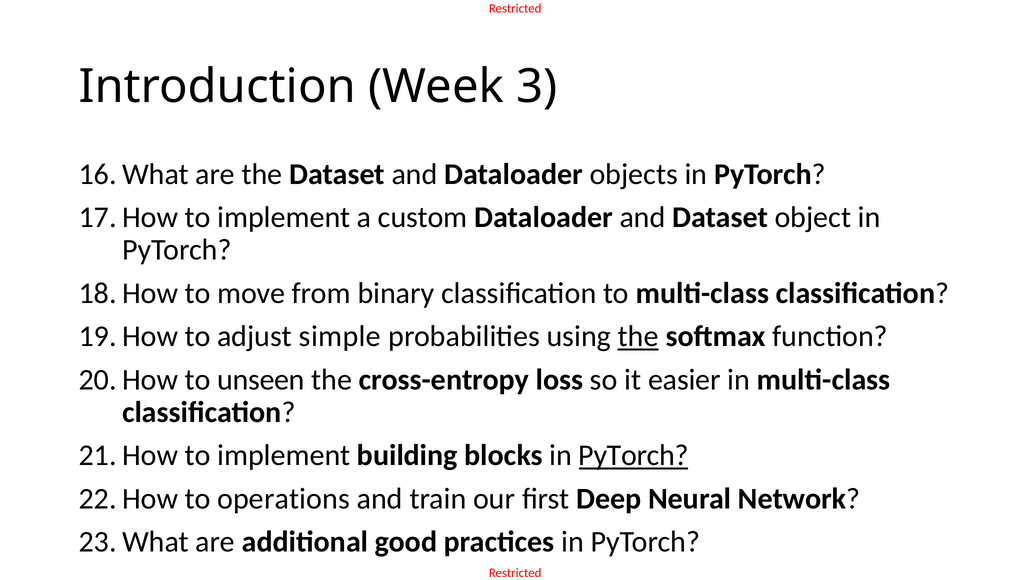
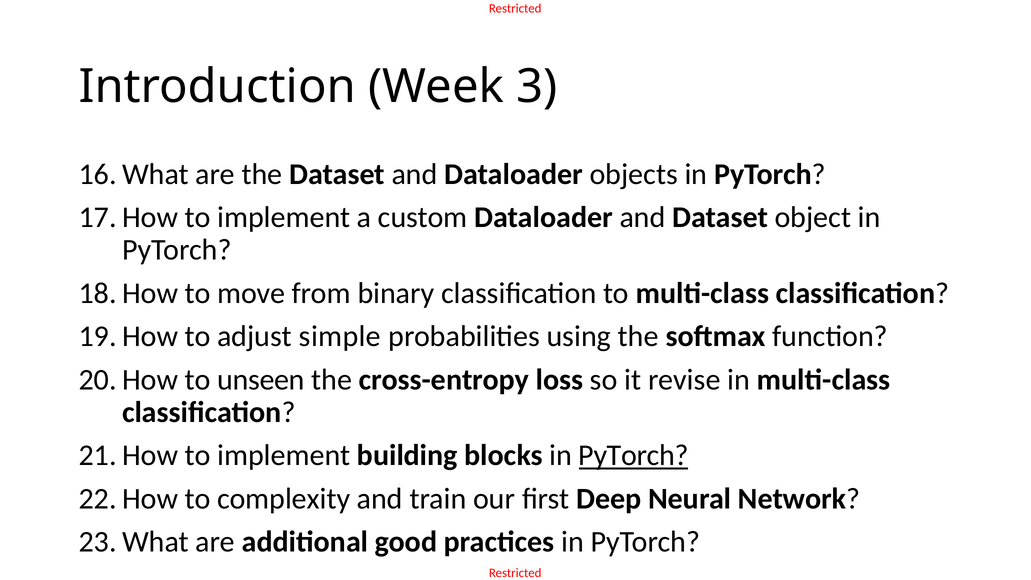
the at (638, 336) underline: present -> none
easier: easier -> revise
operations: operations -> complexity
